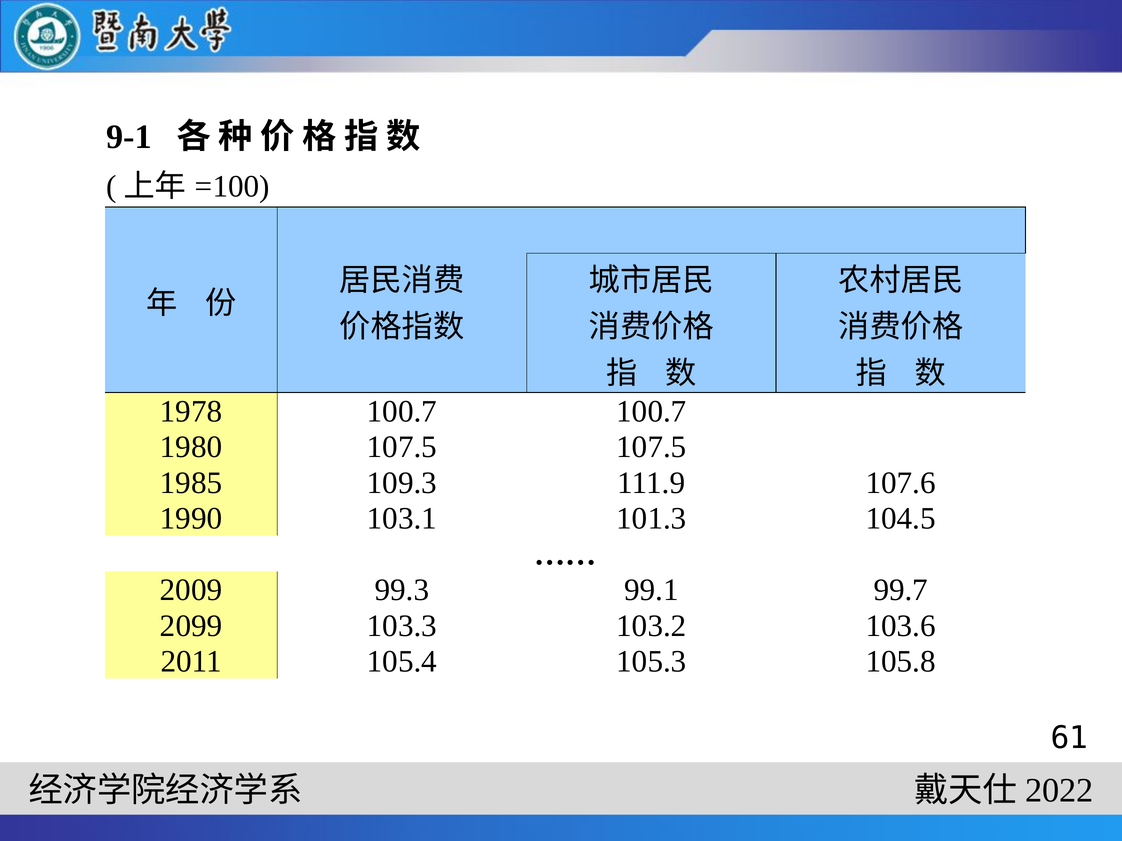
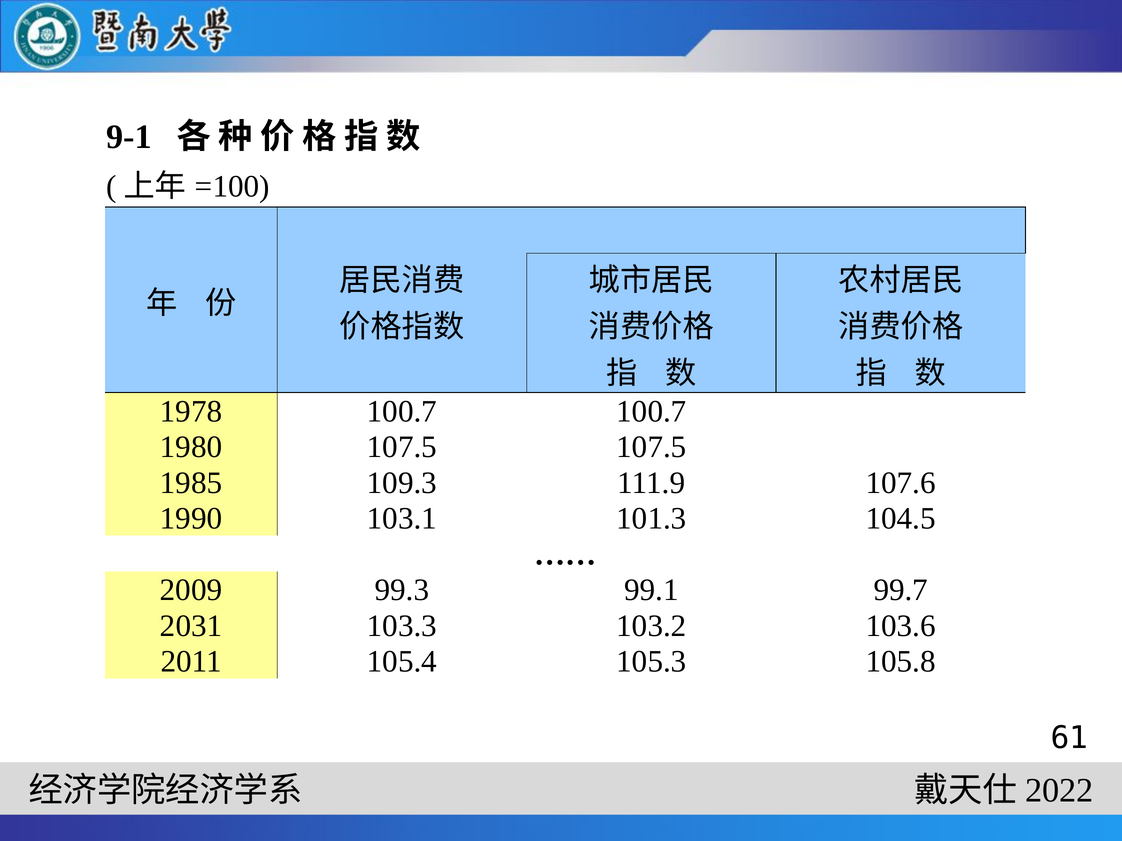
2099: 2099 -> 2031
